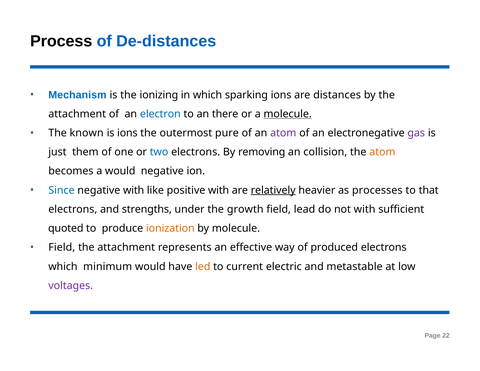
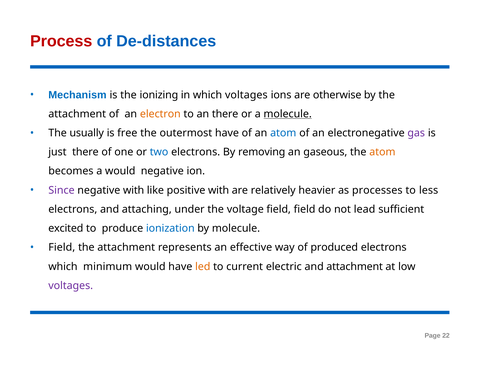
Process colour: black -> red
which sparking: sparking -> voltages
distances: distances -> otherwise
electron colour: blue -> orange
known: known -> usually
is ions: ions -> free
outermost pure: pure -> have
atom at (283, 133) colour: purple -> blue
just them: them -> there
collision: collision -> gaseous
Since colour: blue -> purple
relatively underline: present -> none
that: that -> less
strengths: strengths -> attaching
growth: growth -> voltage
field lead: lead -> field
not with: with -> lead
quoted: quoted -> excited
ionization colour: orange -> blue
and metastable: metastable -> attachment
